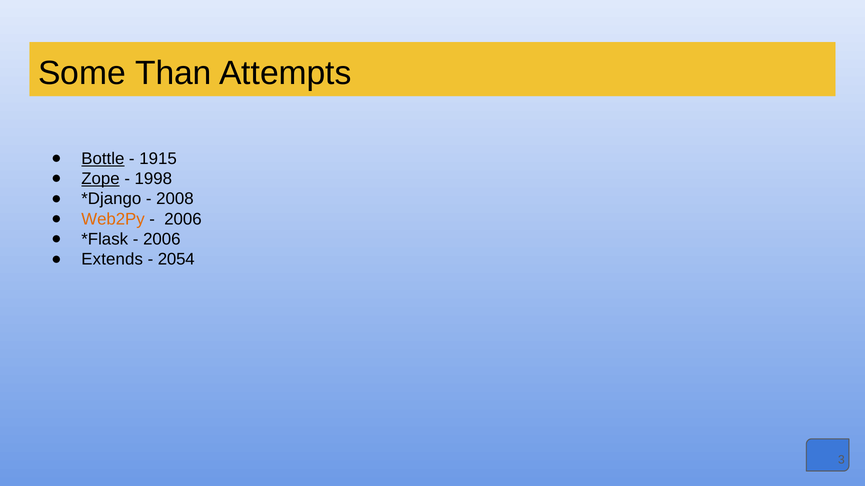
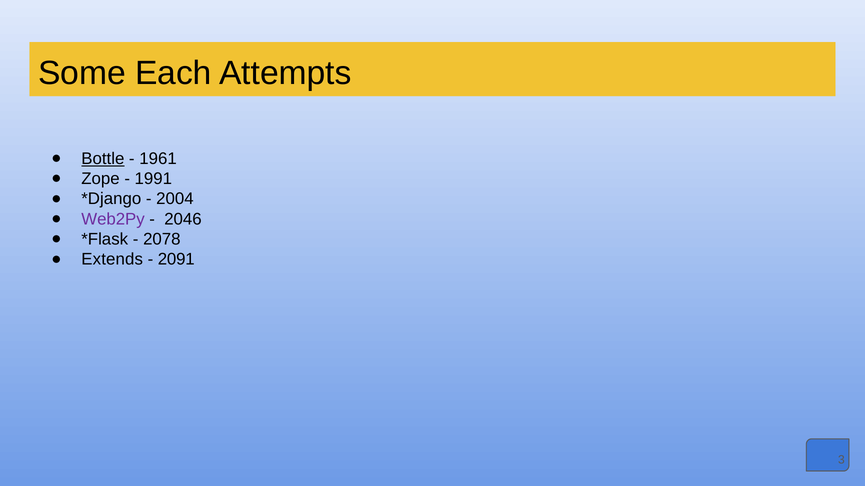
Than: Than -> Each
1915: 1915 -> 1961
Zope underline: present -> none
1998: 1998 -> 1991
2008: 2008 -> 2004
Web2Py colour: orange -> purple
2006 at (183, 219): 2006 -> 2046
2006 at (162, 240): 2006 -> 2078
2054: 2054 -> 2091
